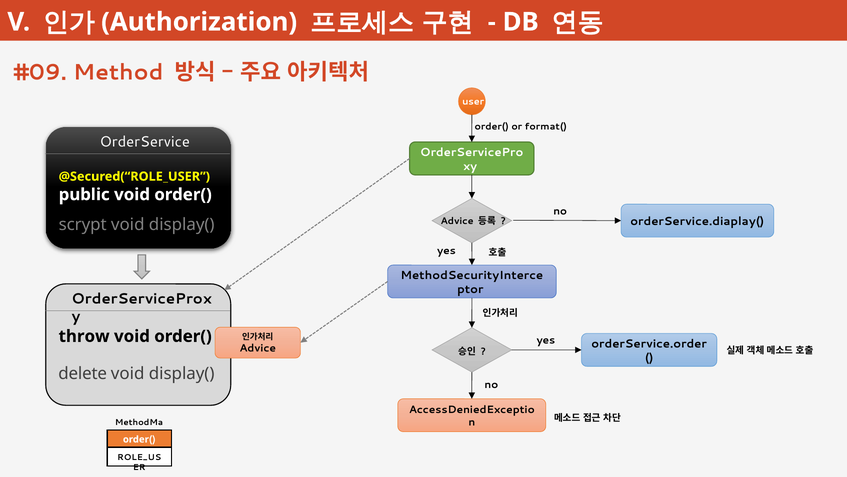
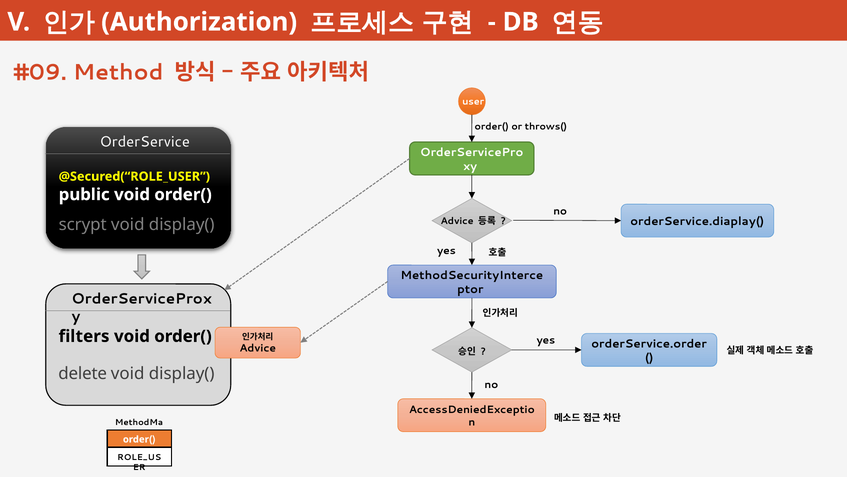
format(: format( -> throws(
throw: throw -> filters
